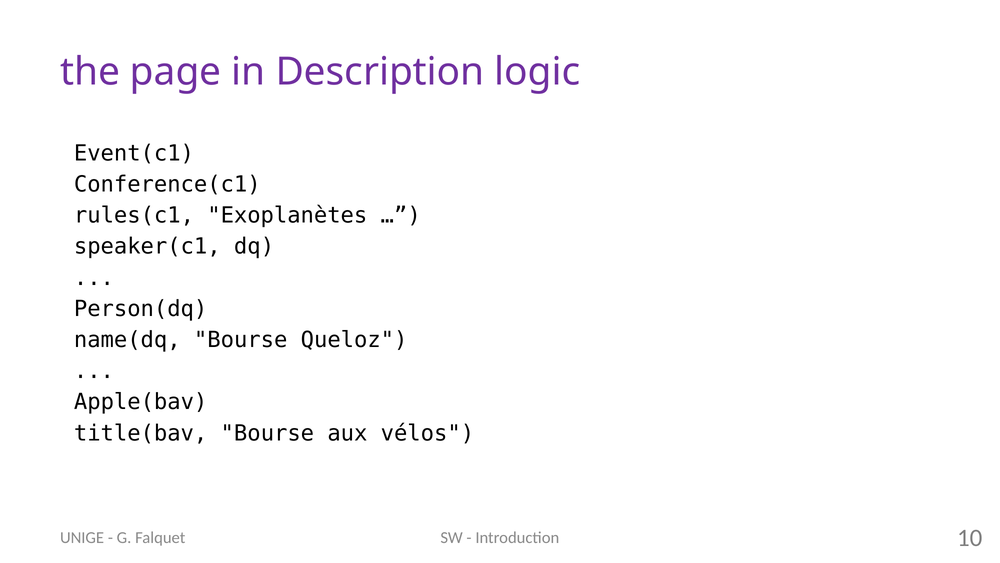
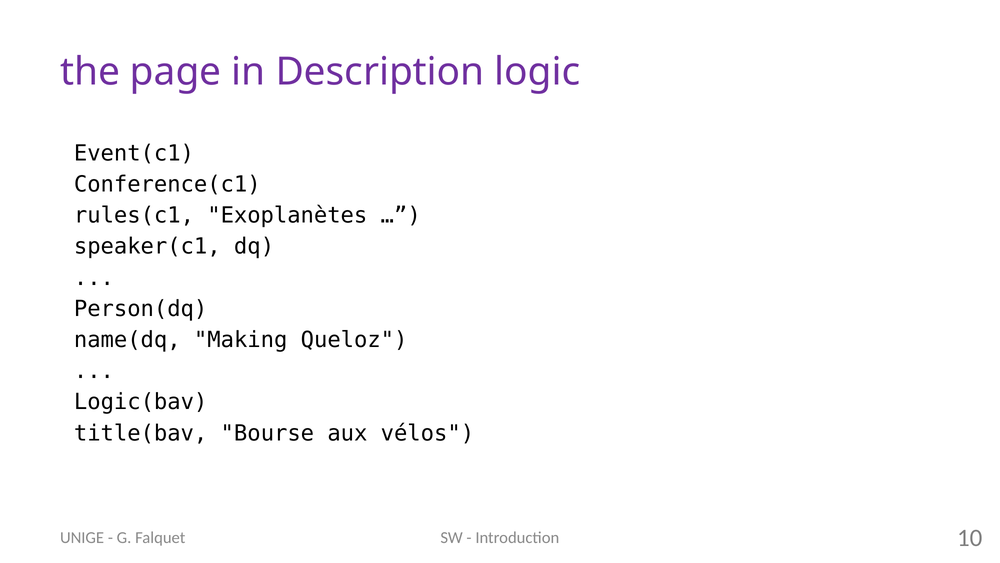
name(dq Bourse: Bourse -> Making
Apple(bav: Apple(bav -> Logic(bav
